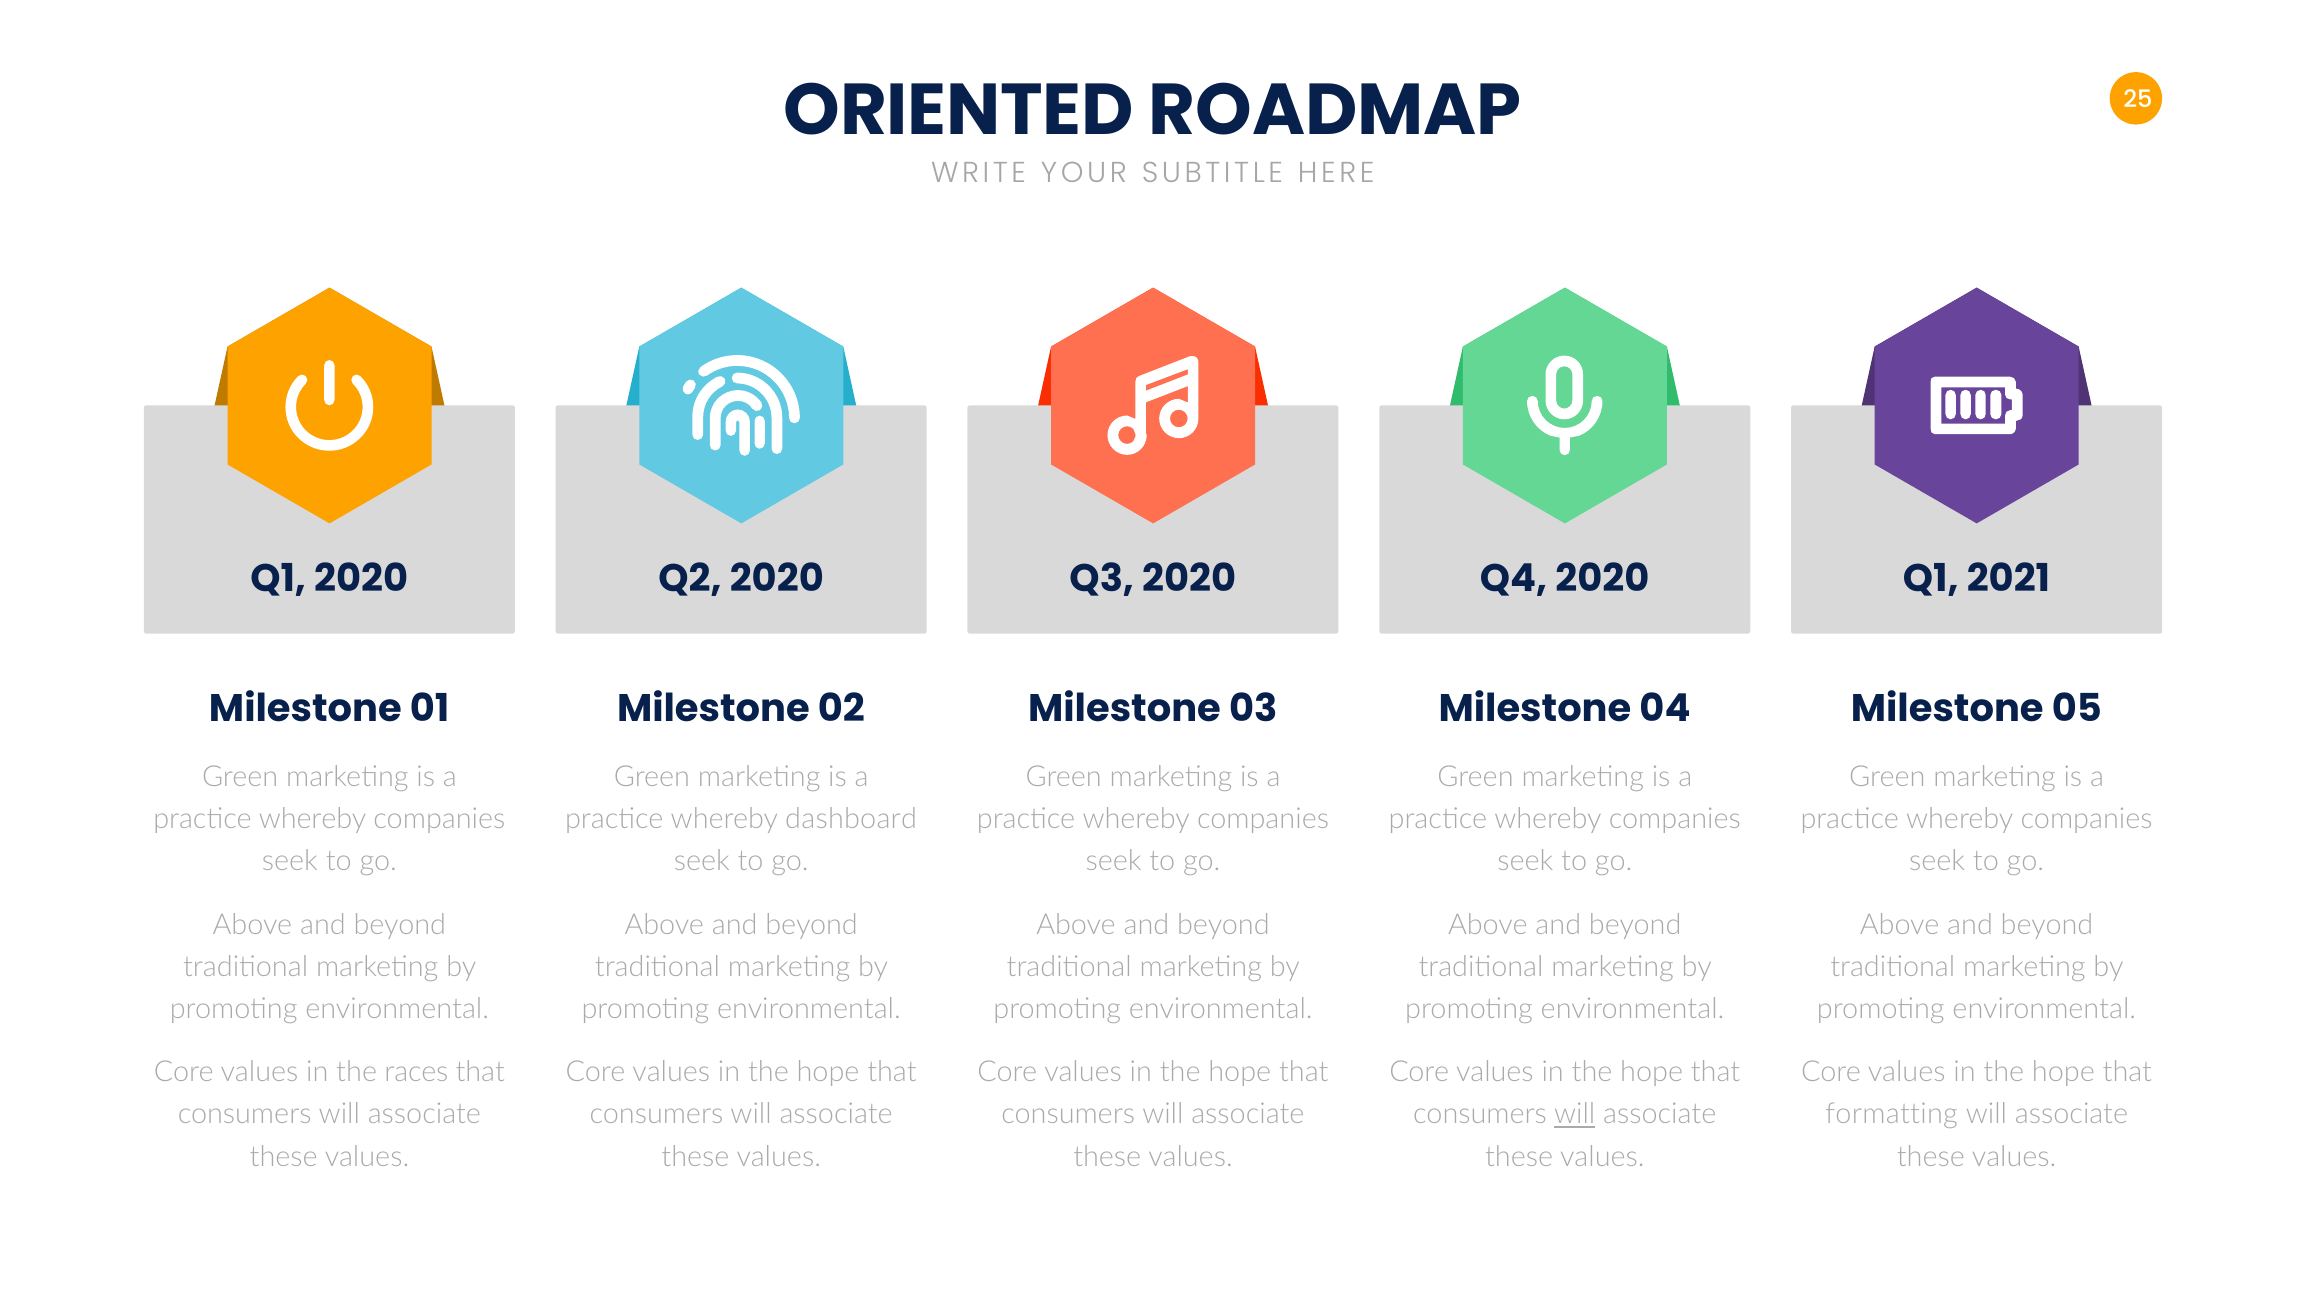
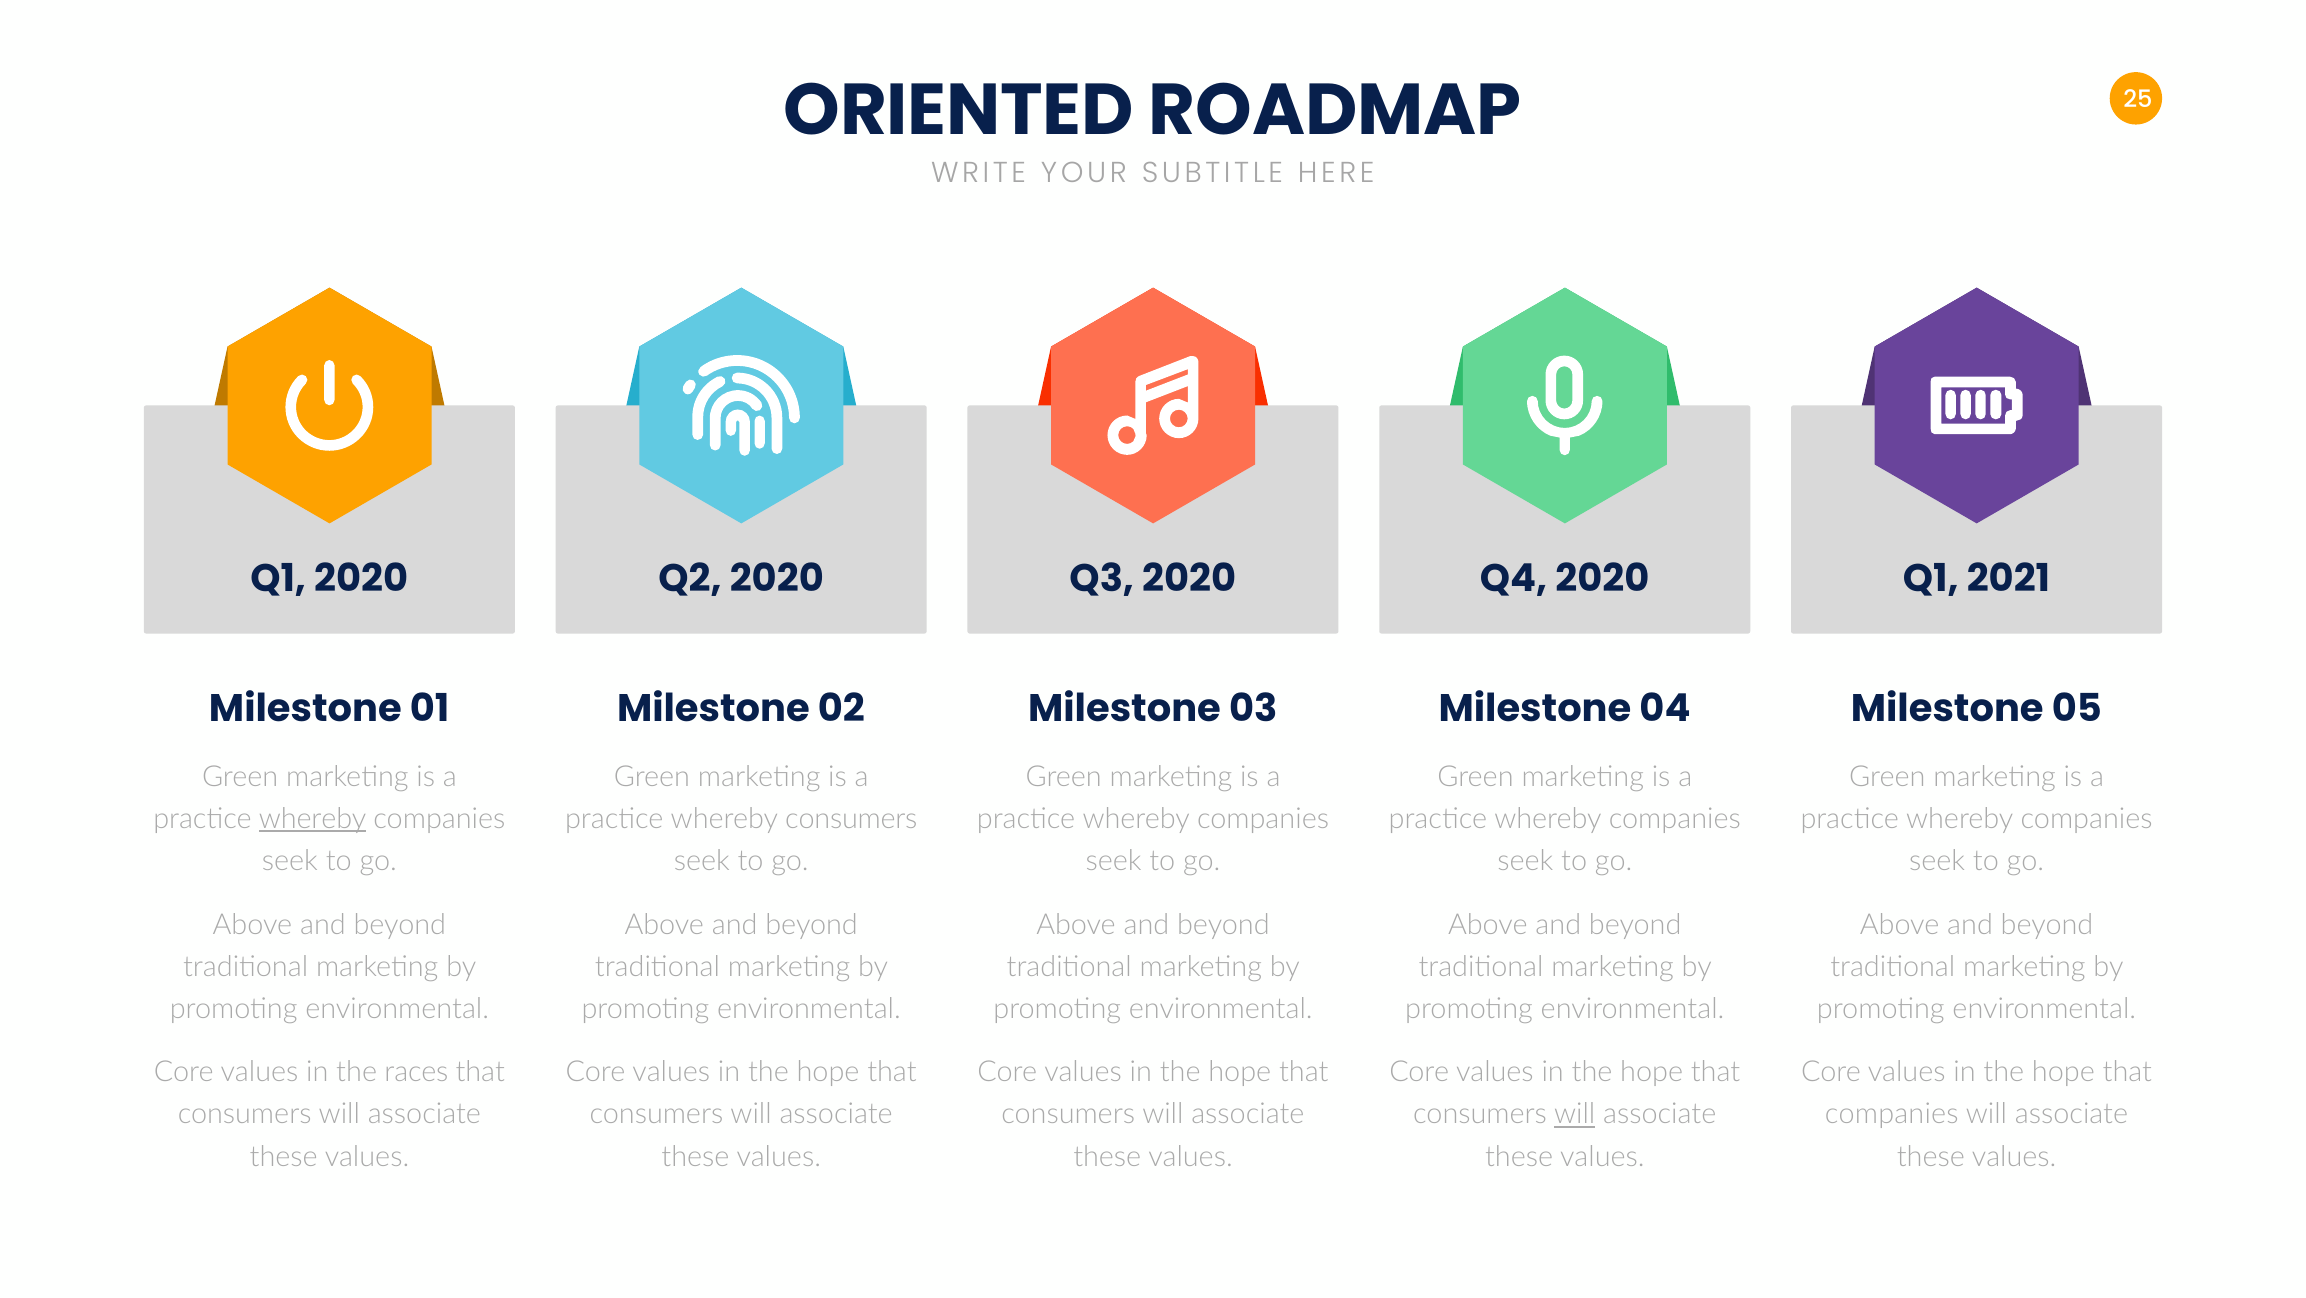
whereby at (313, 818) underline: none -> present
whereby dashboard: dashboard -> consumers
formatting at (1892, 1114): formatting -> companies
